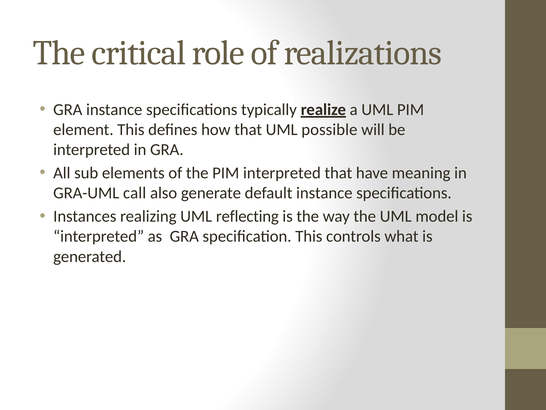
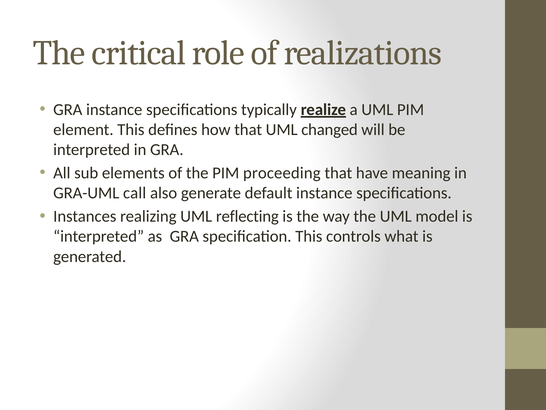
possible: possible -> changed
PIM interpreted: interpreted -> proceeding
